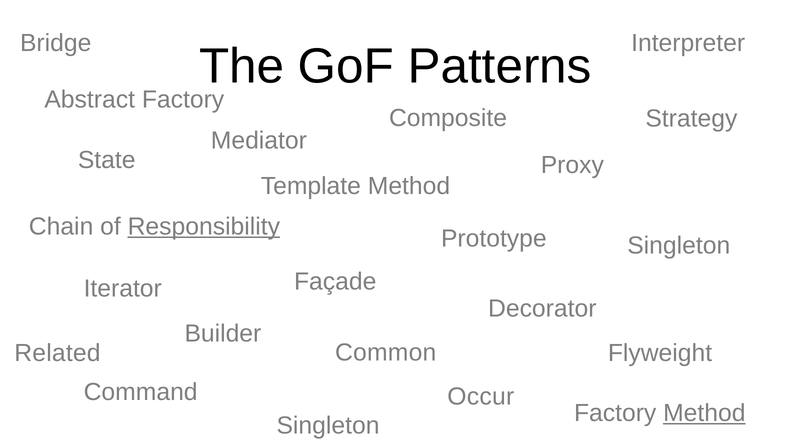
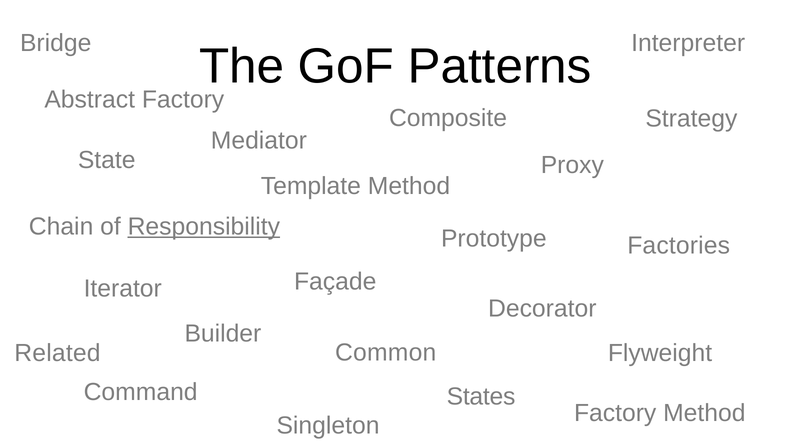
Singleton at (679, 246): Singleton -> Factories
Occur: Occur -> States
Method at (704, 413) underline: present -> none
